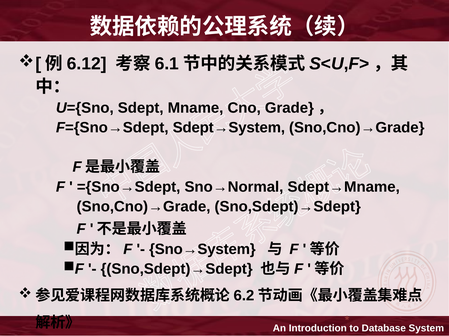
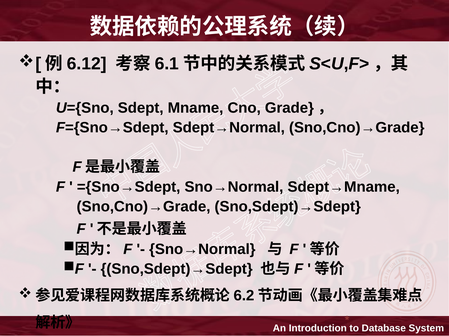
Sdept→System: Sdept→System -> Sdept→Normal
Sno→System at (202, 250): Sno→System -> Sno→Normal
